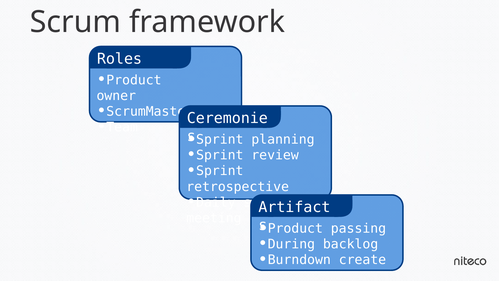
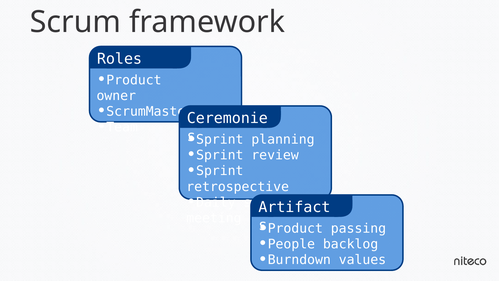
During: During -> People
create: create -> values
